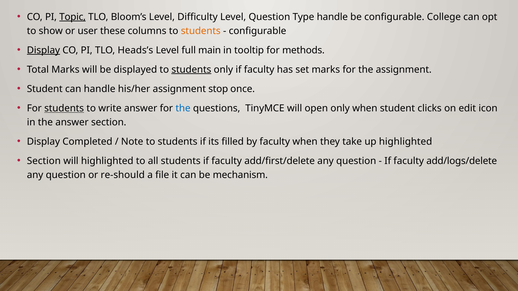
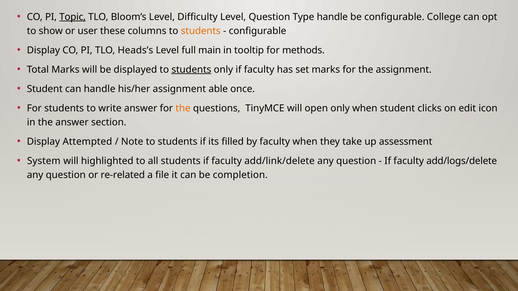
Display at (43, 50) underline: present -> none
stop: stop -> able
students at (64, 108) underline: present -> none
the at (183, 108) colour: blue -> orange
Completed: Completed -> Attempted
up highlighted: highlighted -> assessment
Section at (44, 161): Section -> System
add/first/delete: add/first/delete -> add/link/delete
re-should: re-should -> re-related
mechanism: mechanism -> completion
